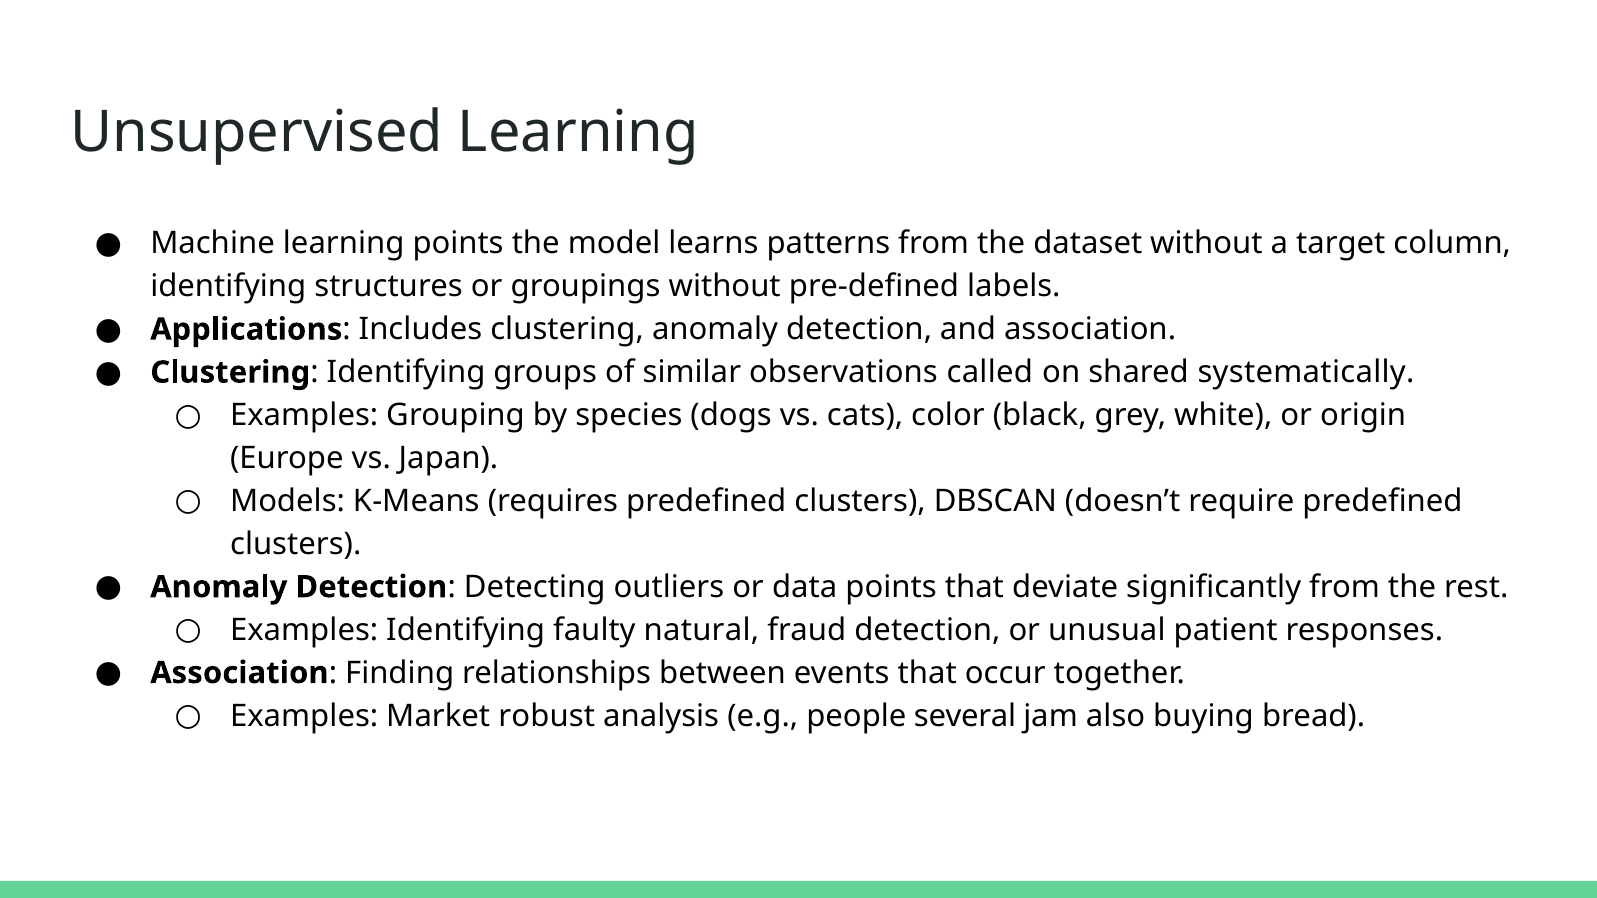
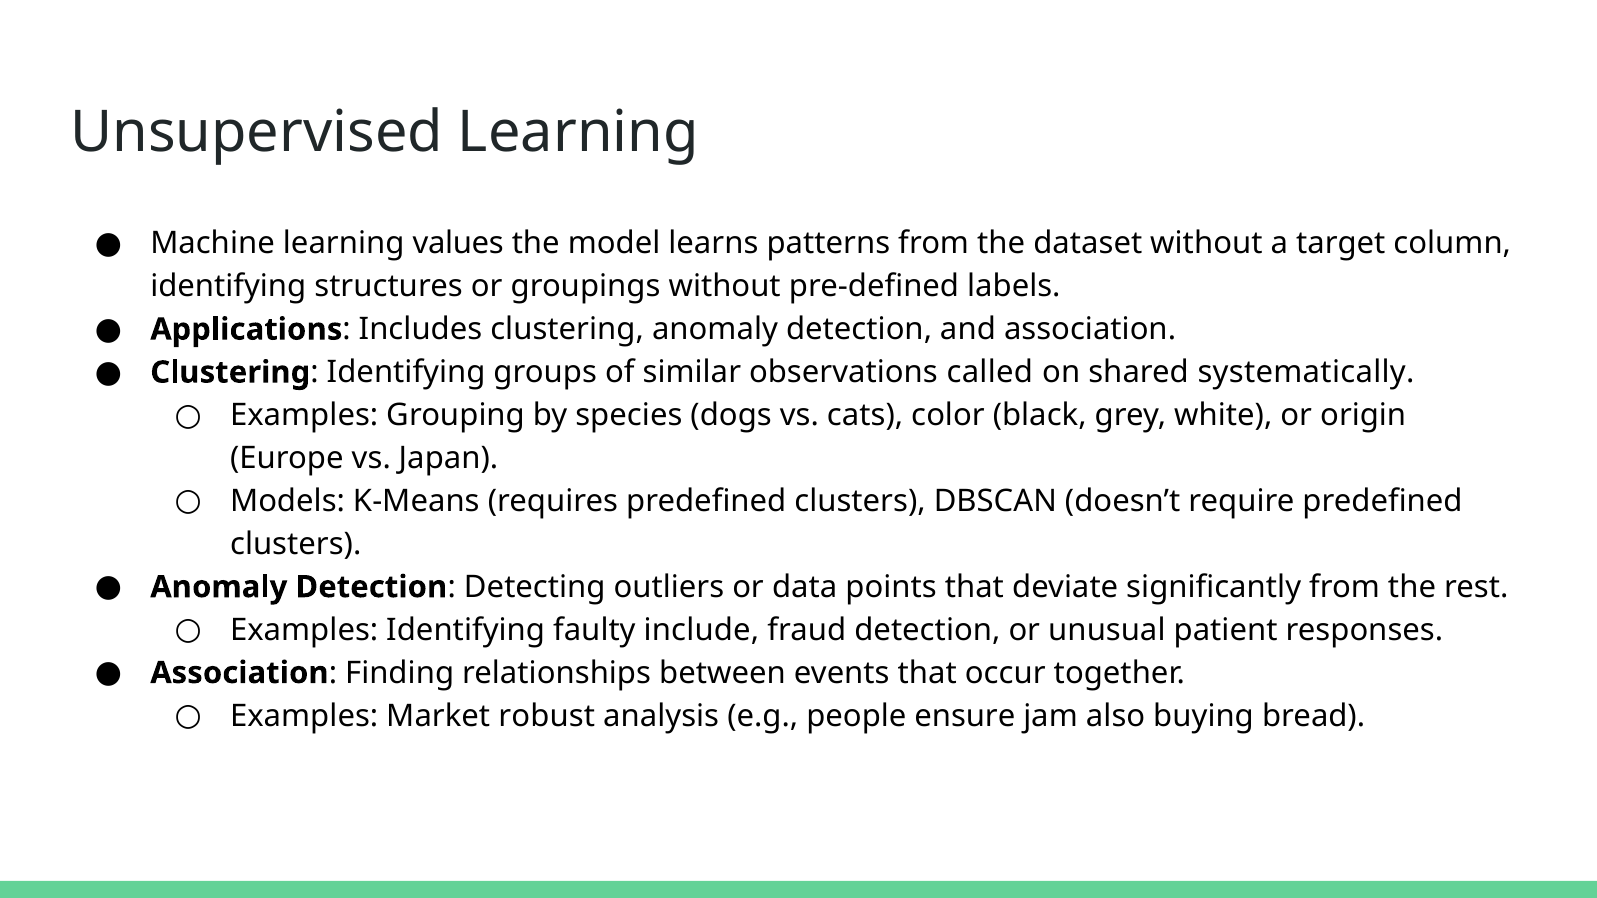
learning points: points -> values
natural: natural -> include
several: several -> ensure
